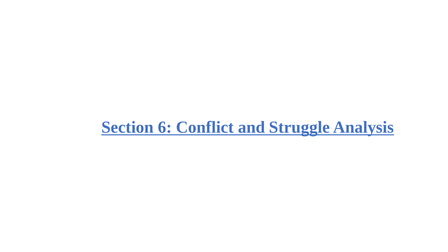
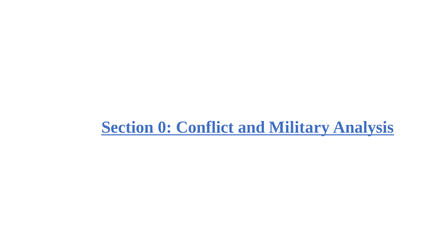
6: 6 -> 0
Struggle: Struggle -> Military
